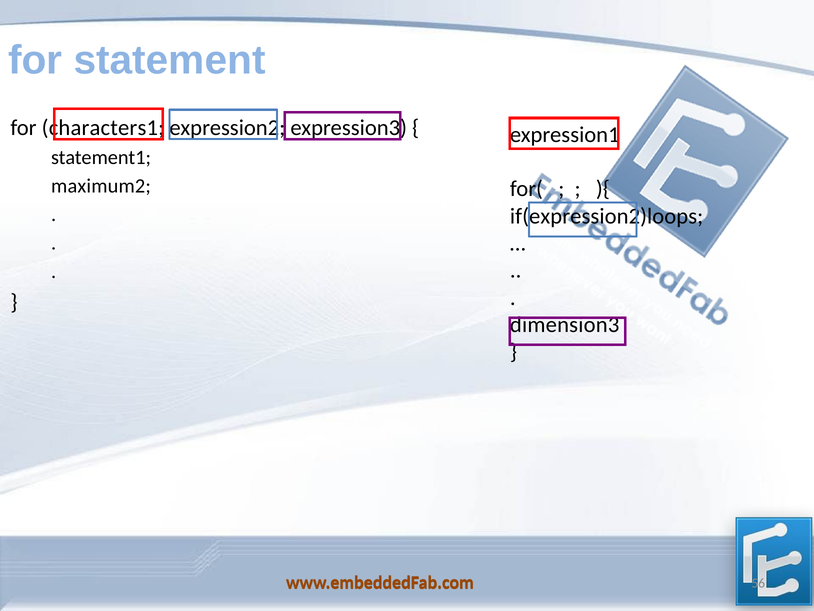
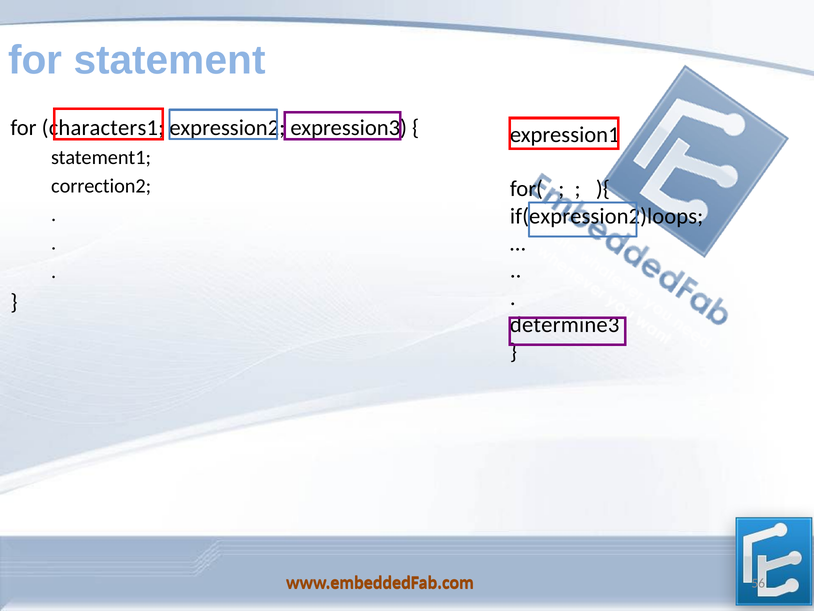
maximum2: maximum2 -> correction2
dimension3: dimension3 -> determine3
